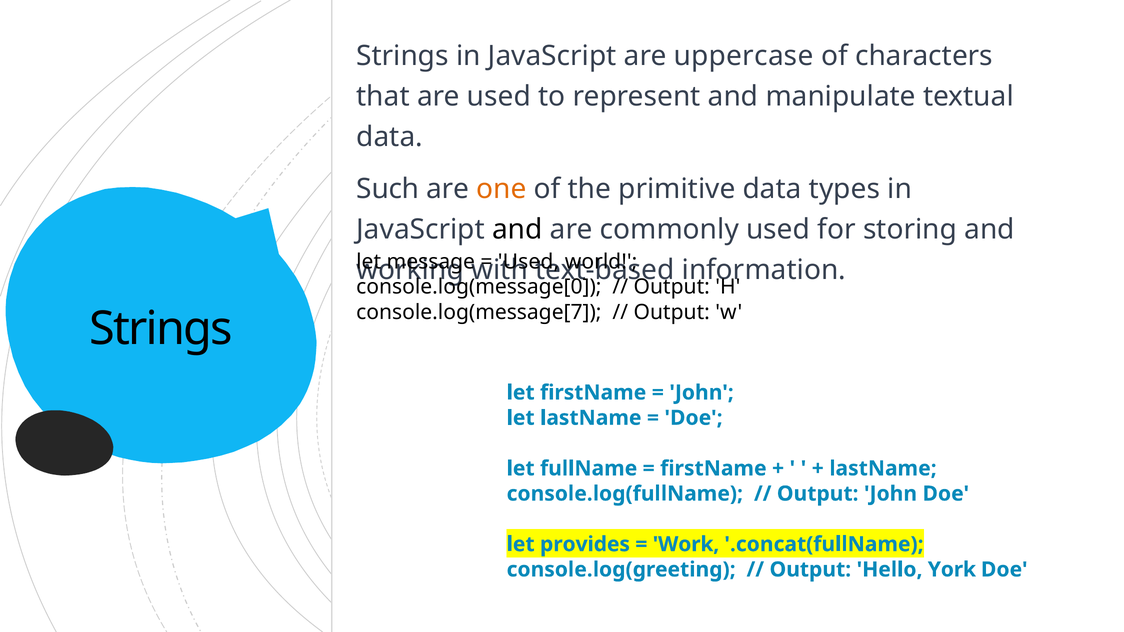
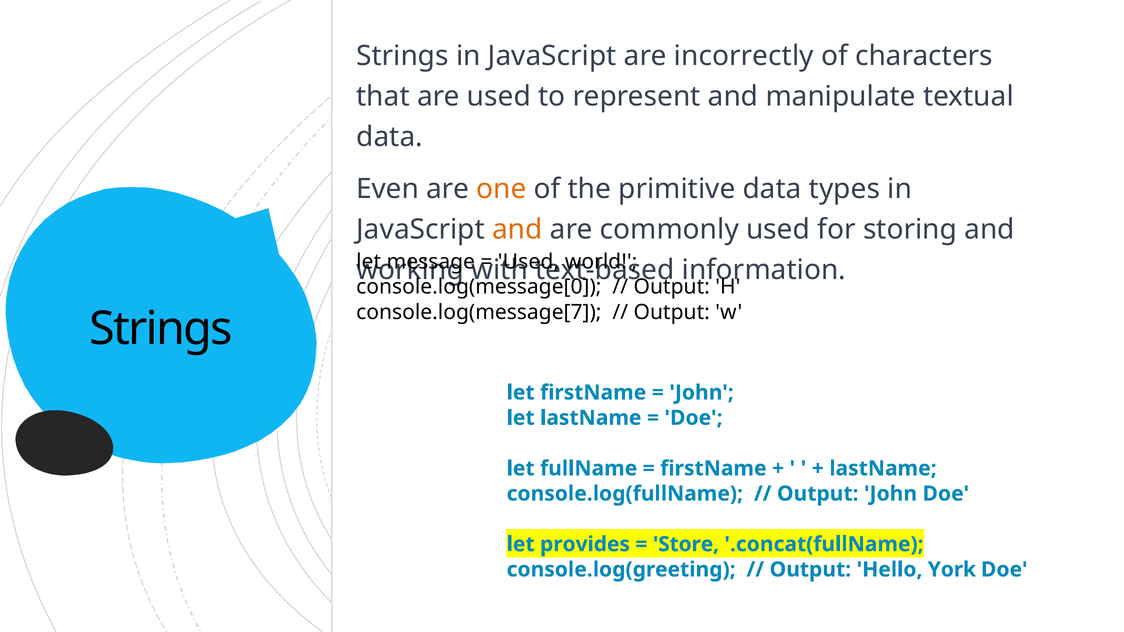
uppercase: uppercase -> incorrectly
Such: Such -> Even
and at (517, 229) colour: black -> orange
Work: Work -> Store
